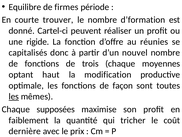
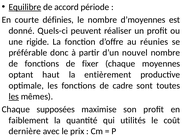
Equilibre underline: none -> present
firmes: firmes -> accord
trouver: trouver -> définies
d’formation: d’formation -> d’moyennes
Cartel-ci: Cartel-ci -> Quels-ci
capitalisés: capitalisés -> préférable
trois: trois -> fixer
modification: modification -> entièrement
façon: façon -> cadre
tricher: tricher -> utilités
